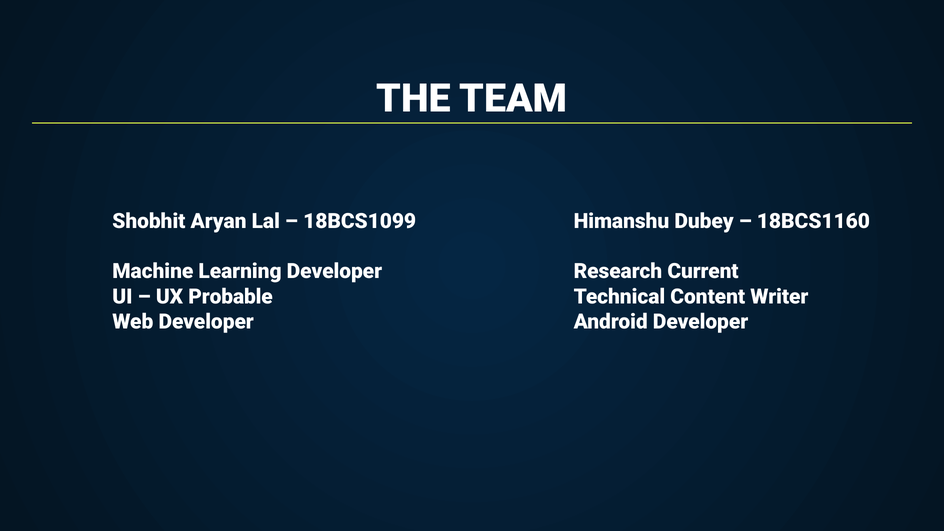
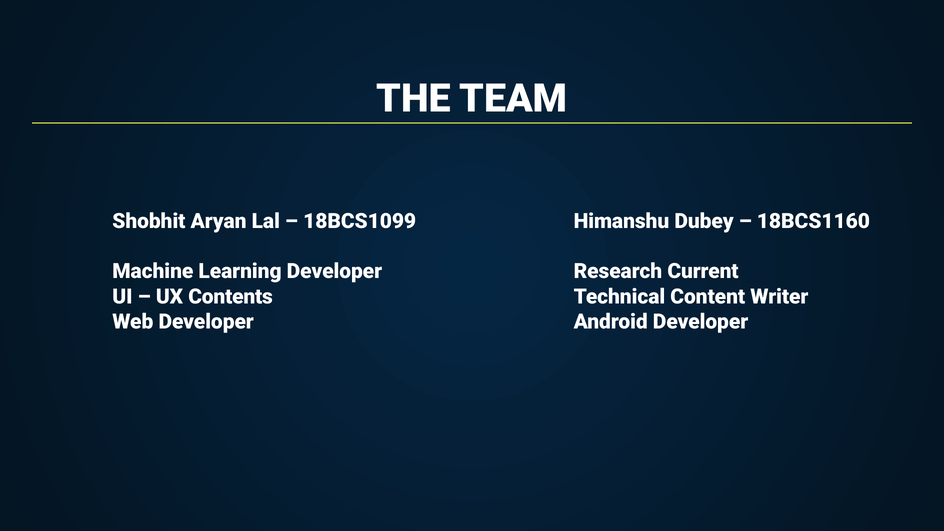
Probable: Probable -> Contents
